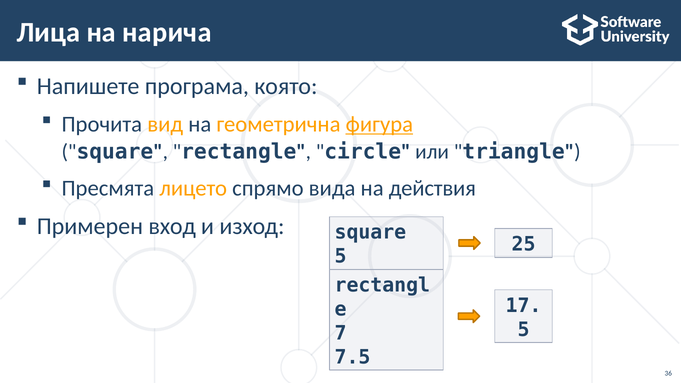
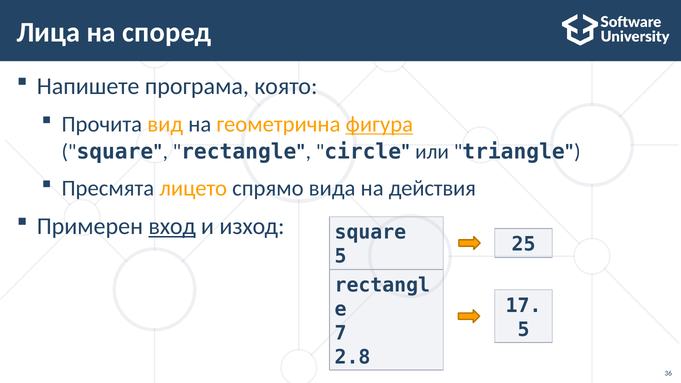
нарича: нарича -> според
вход underline: none -> present
7.5: 7.5 -> 2.8
